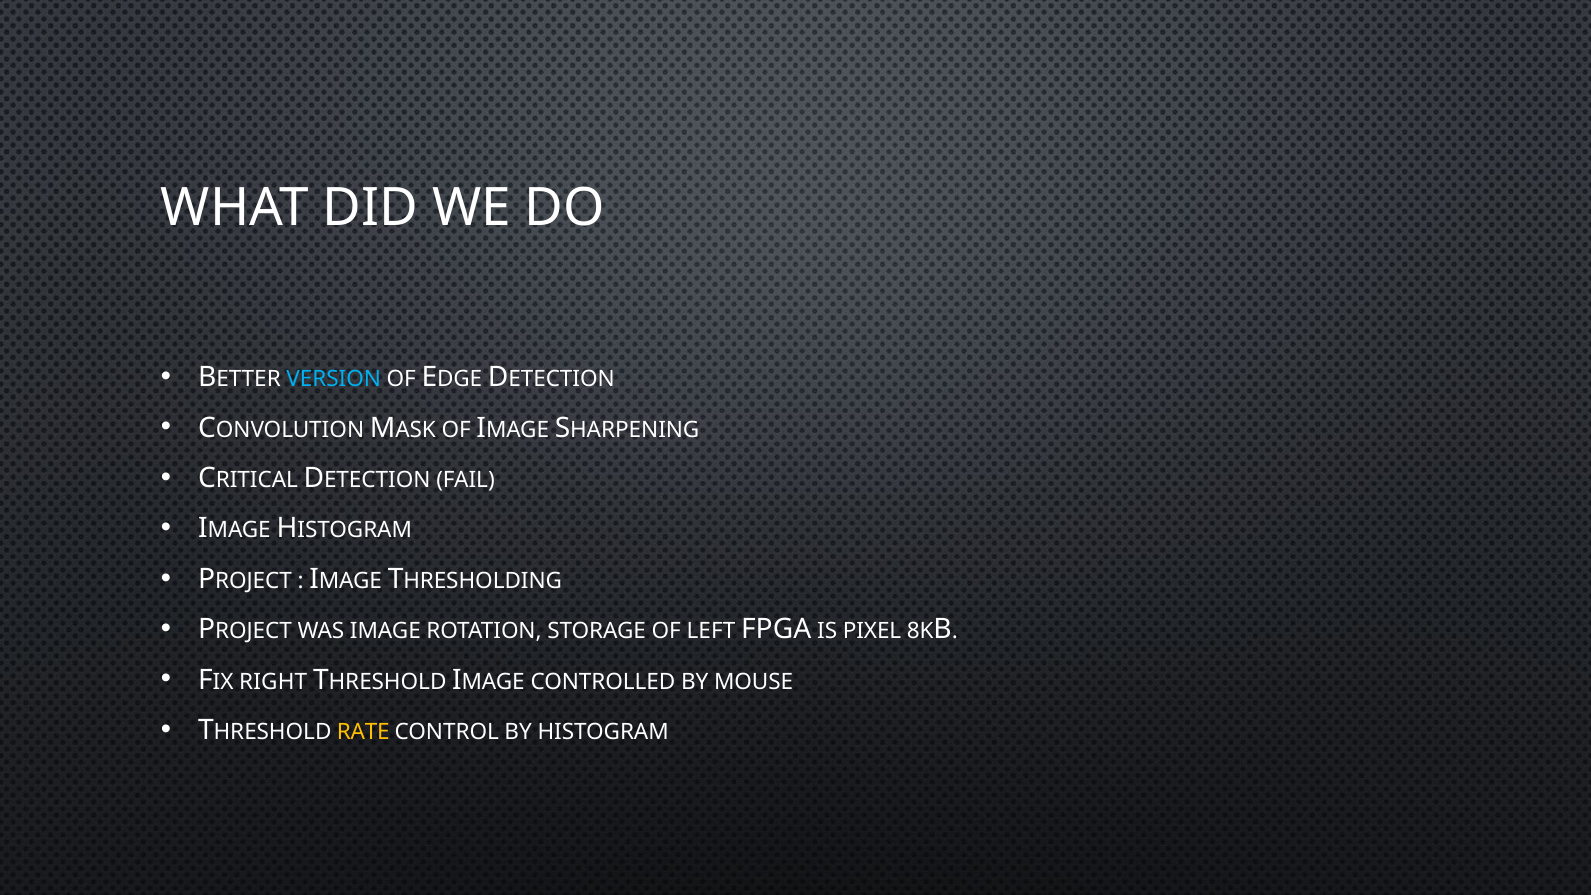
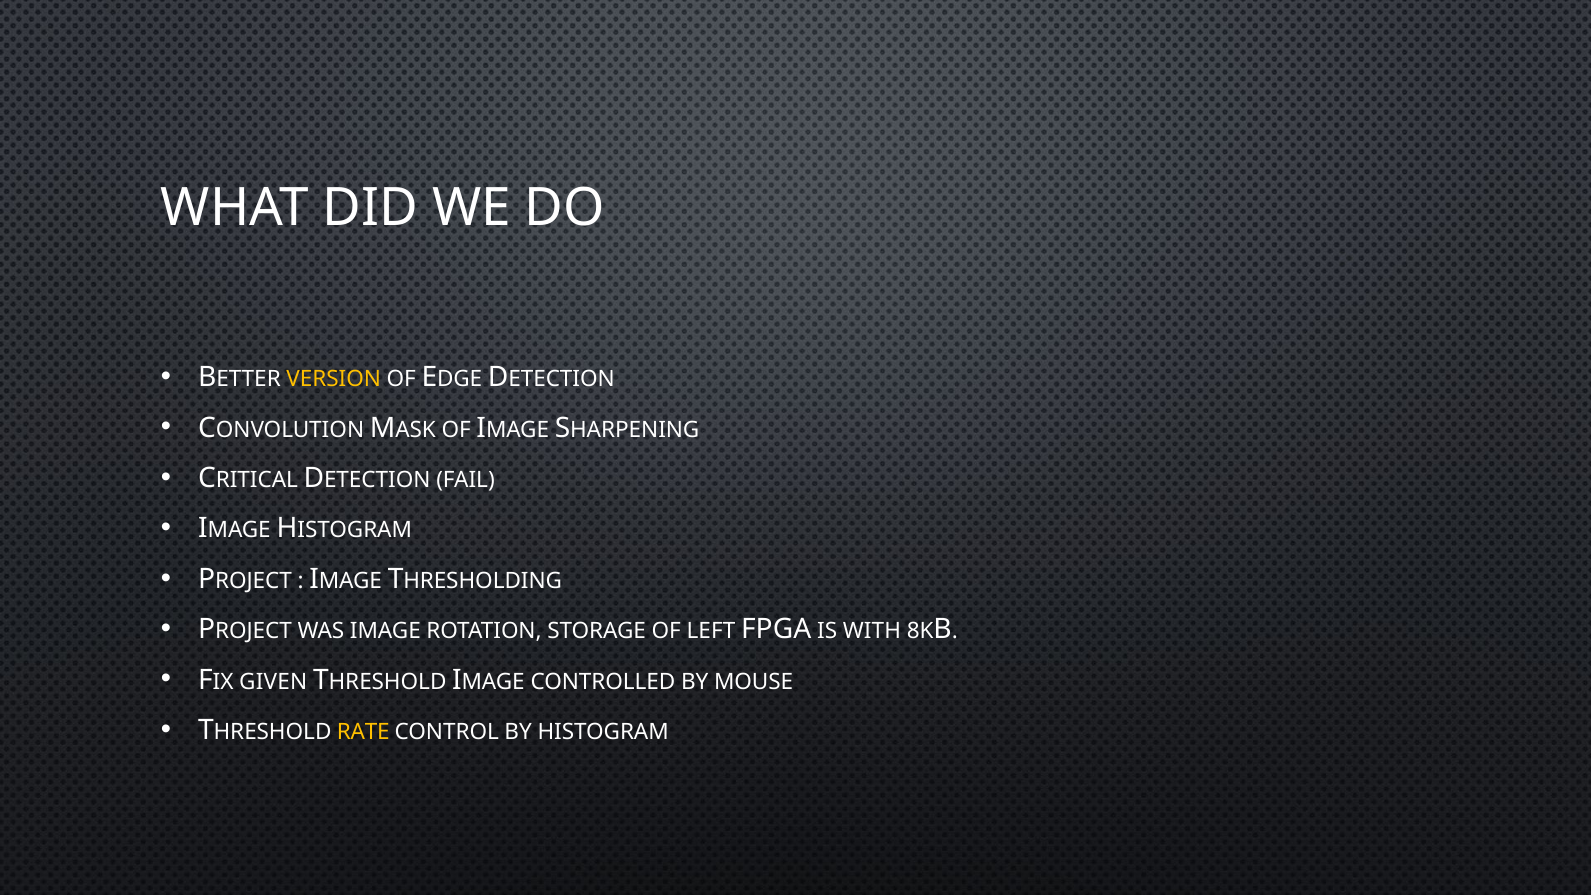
VERSION colour: light blue -> yellow
PIXEL: PIXEL -> WITH
RIGHT: RIGHT -> GIVEN
